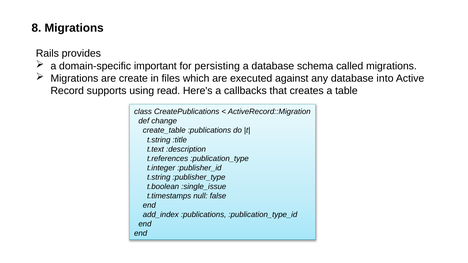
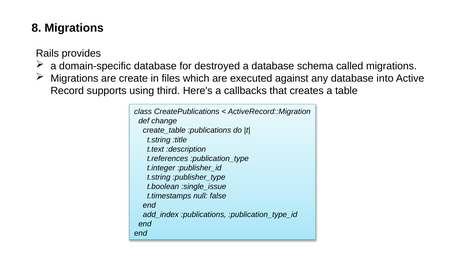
domain-specific important: important -> database
persisting: persisting -> destroyed
read: read -> third
